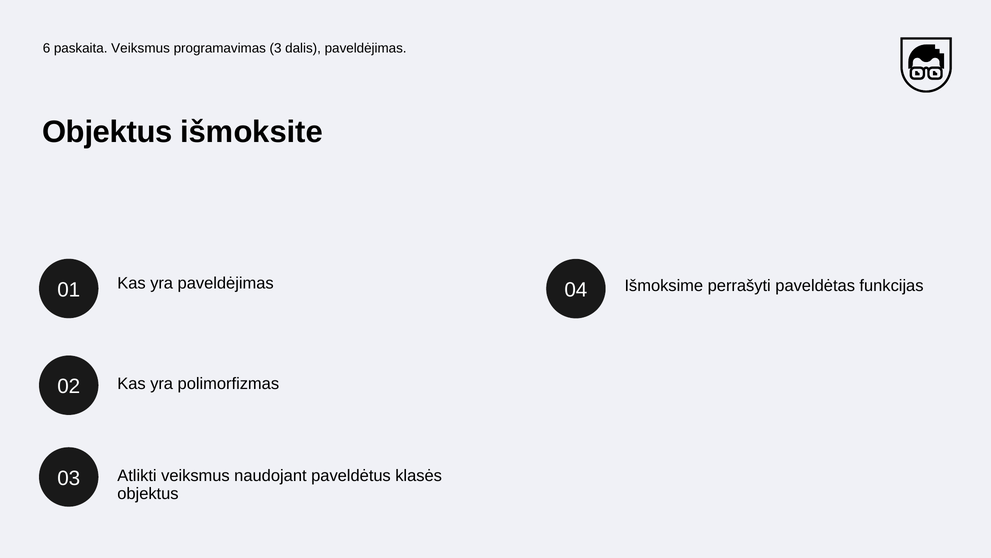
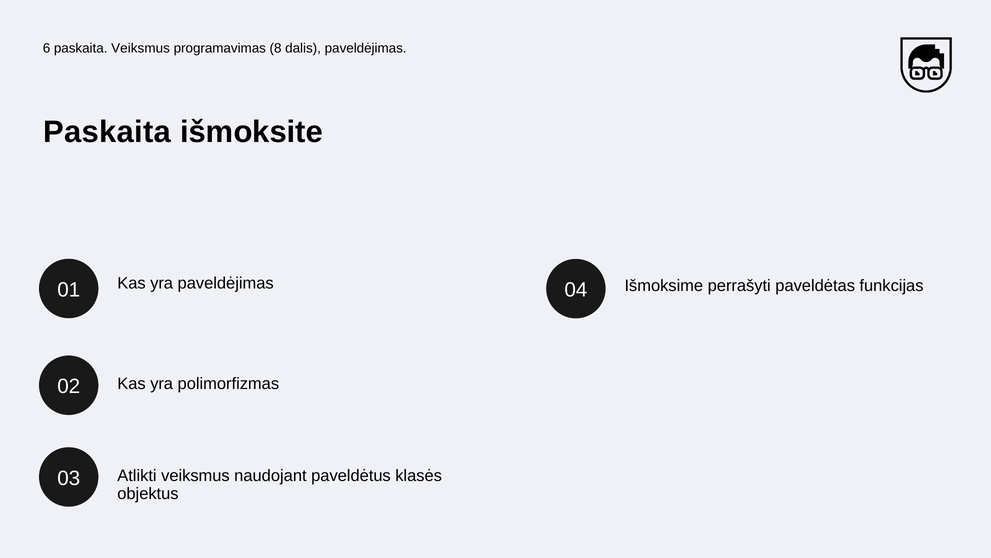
3: 3 -> 8
Objektus at (107, 132): Objektus -> Paskaita
